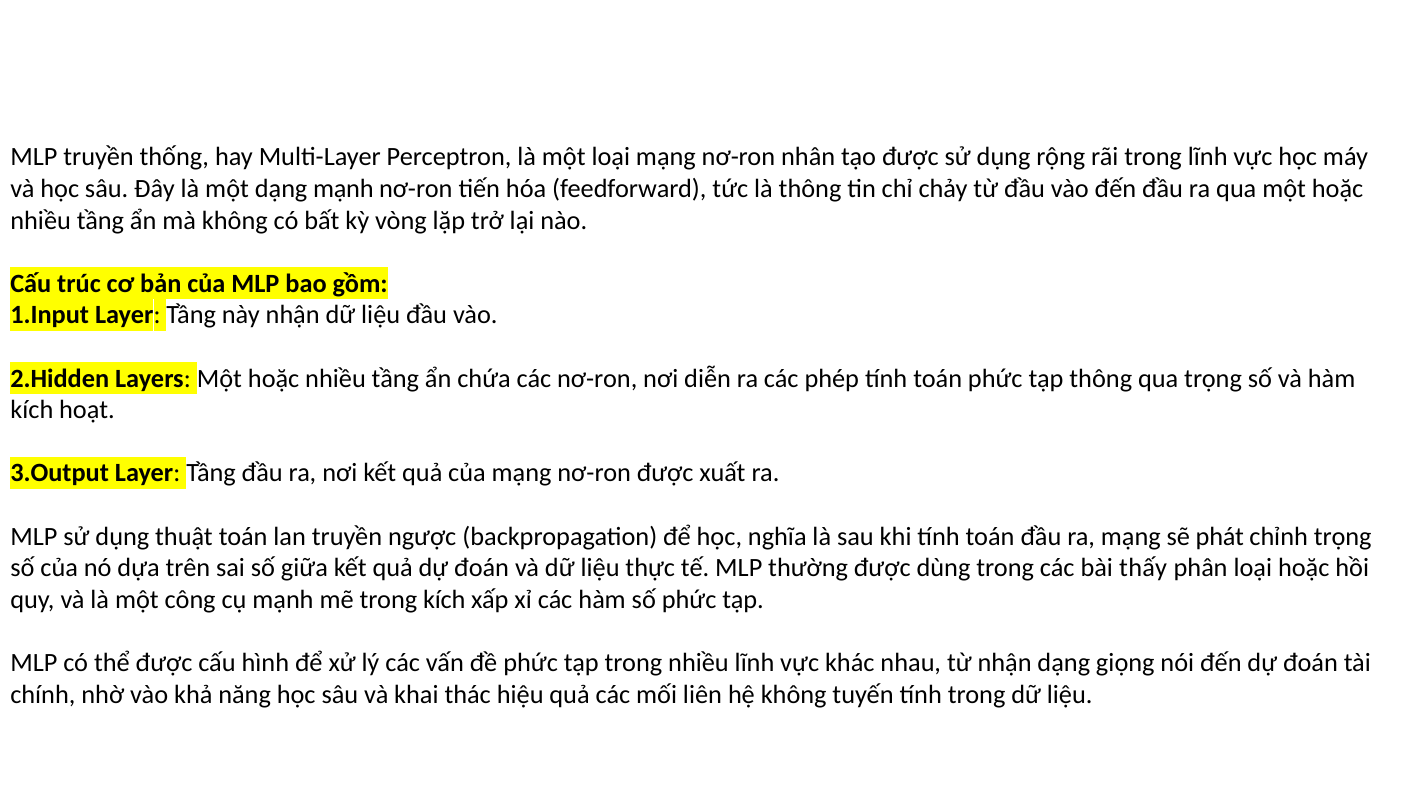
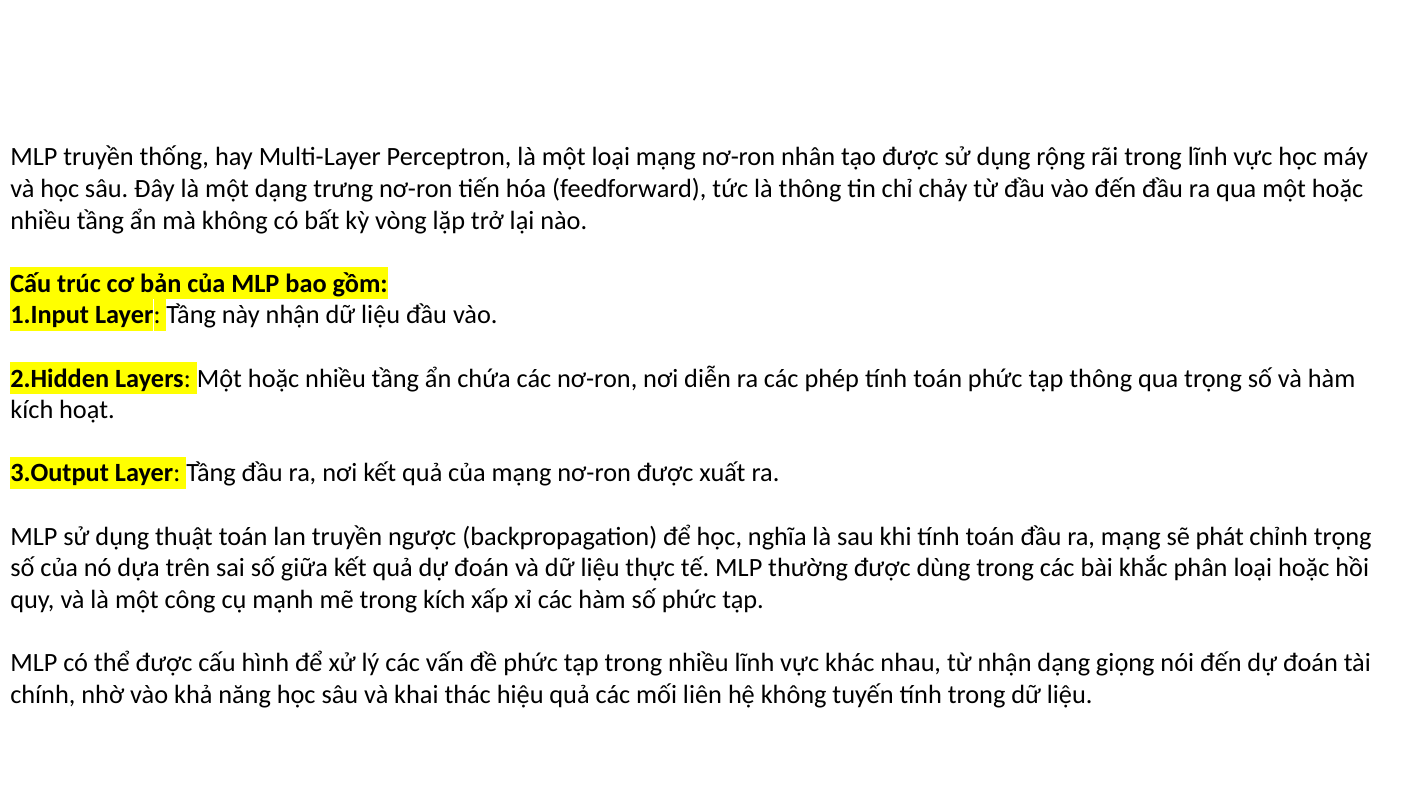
dạng mạnh: mạnh -> trưng
thấy: thấy -> khắc
